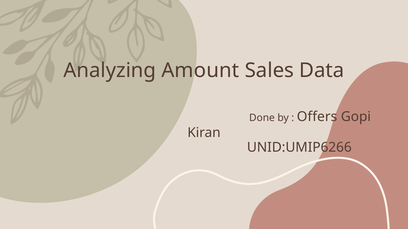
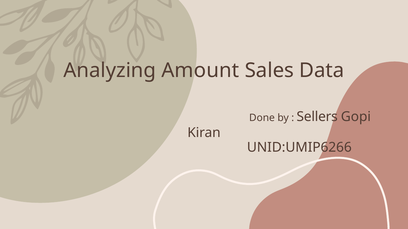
Offers: Offers -> Sellers
